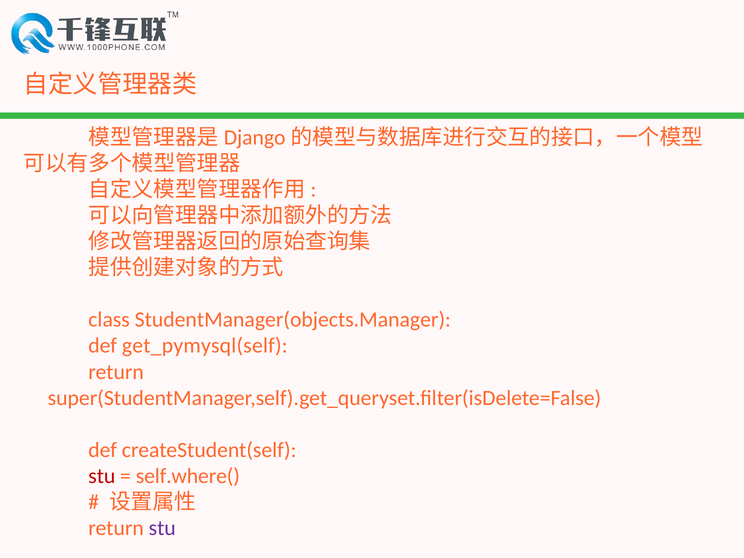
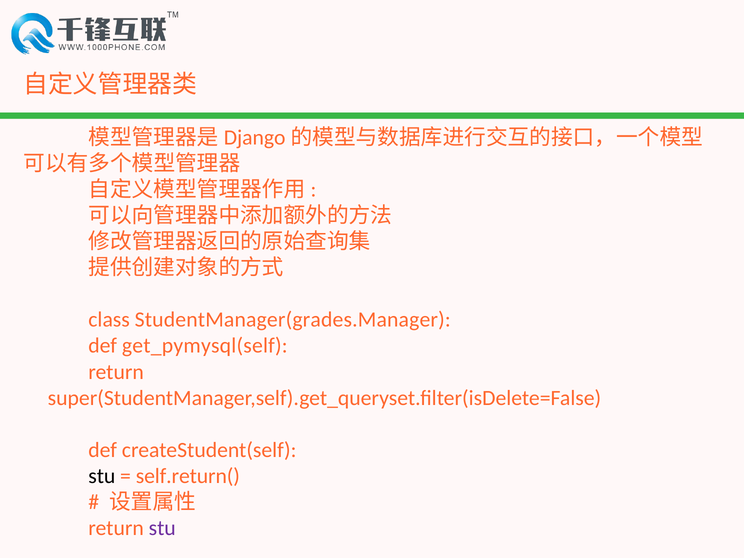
StudentManager(objects.Manager: StudentManager(objects.Manager -> StudentManager(grades.Manager
stu at (102, 476) colour: red -> black
self.where(: self.where( -> self.return(
